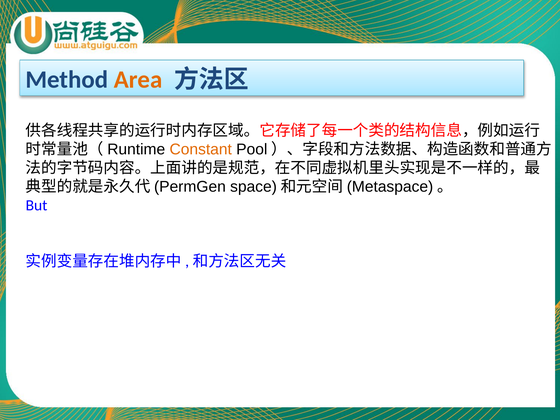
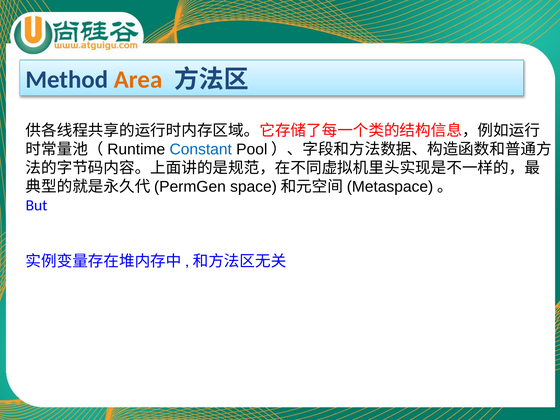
Constant colour: orange -> blue
